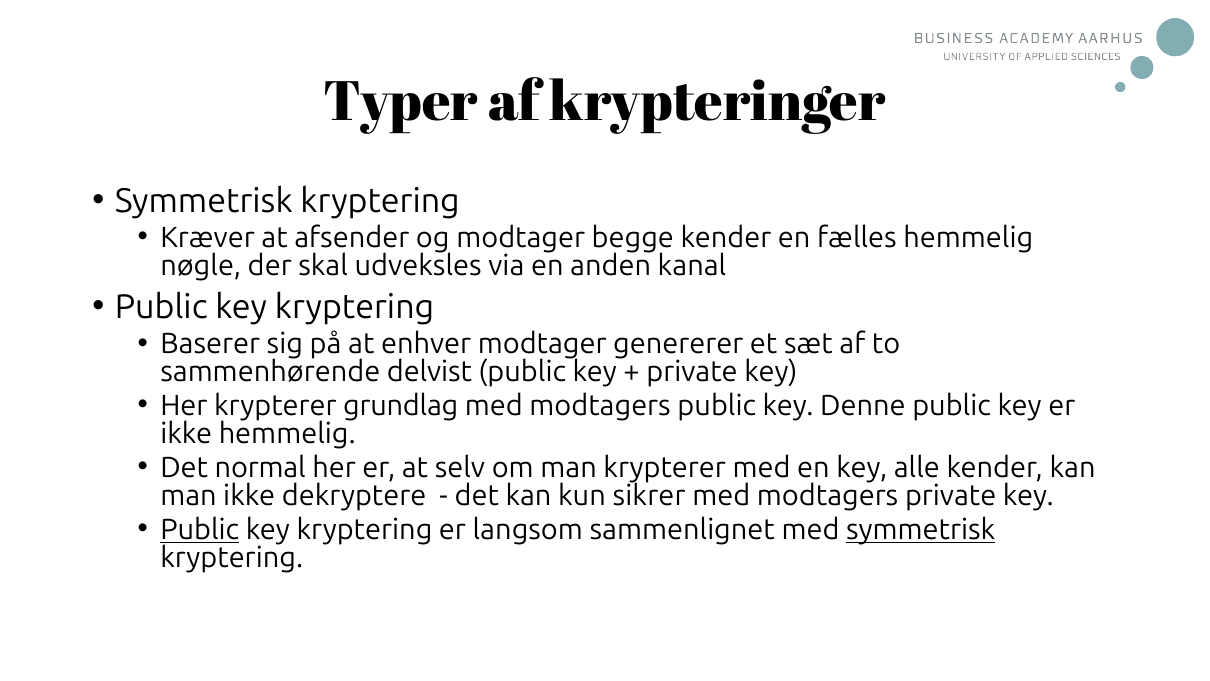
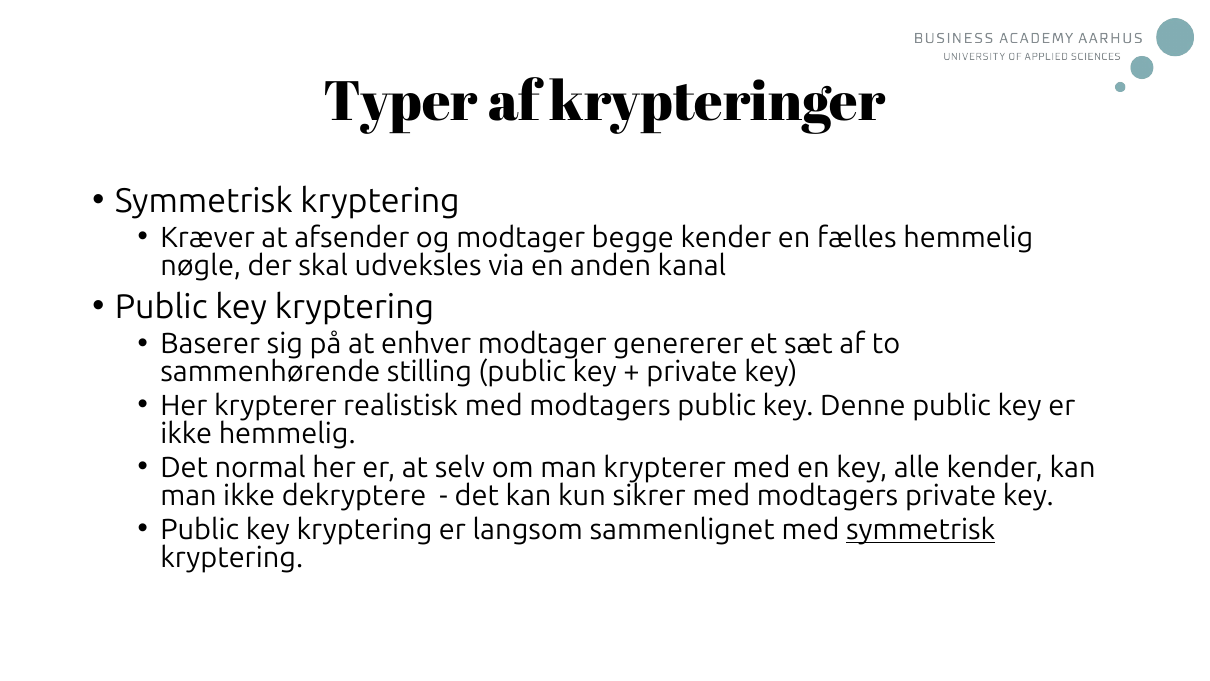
delvist: delvist -> stilling
grundlag: grundlag -> realistisk
Public at (200, 530) underline: present -> none
